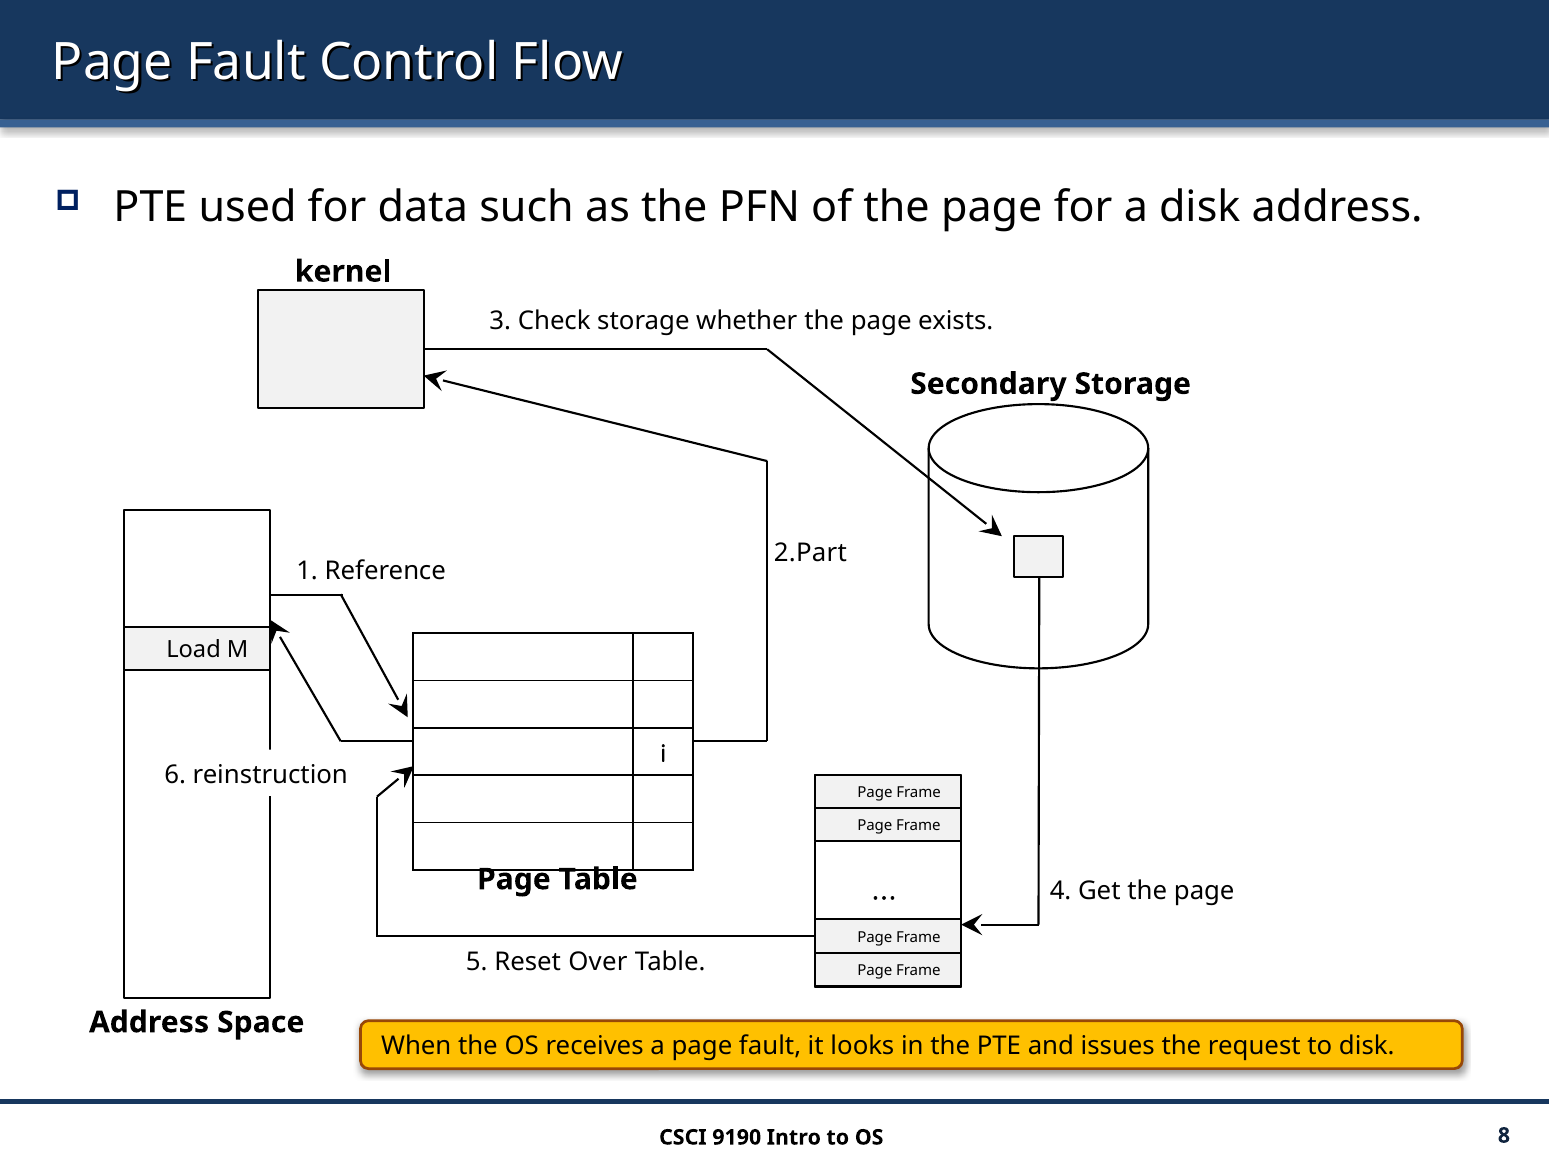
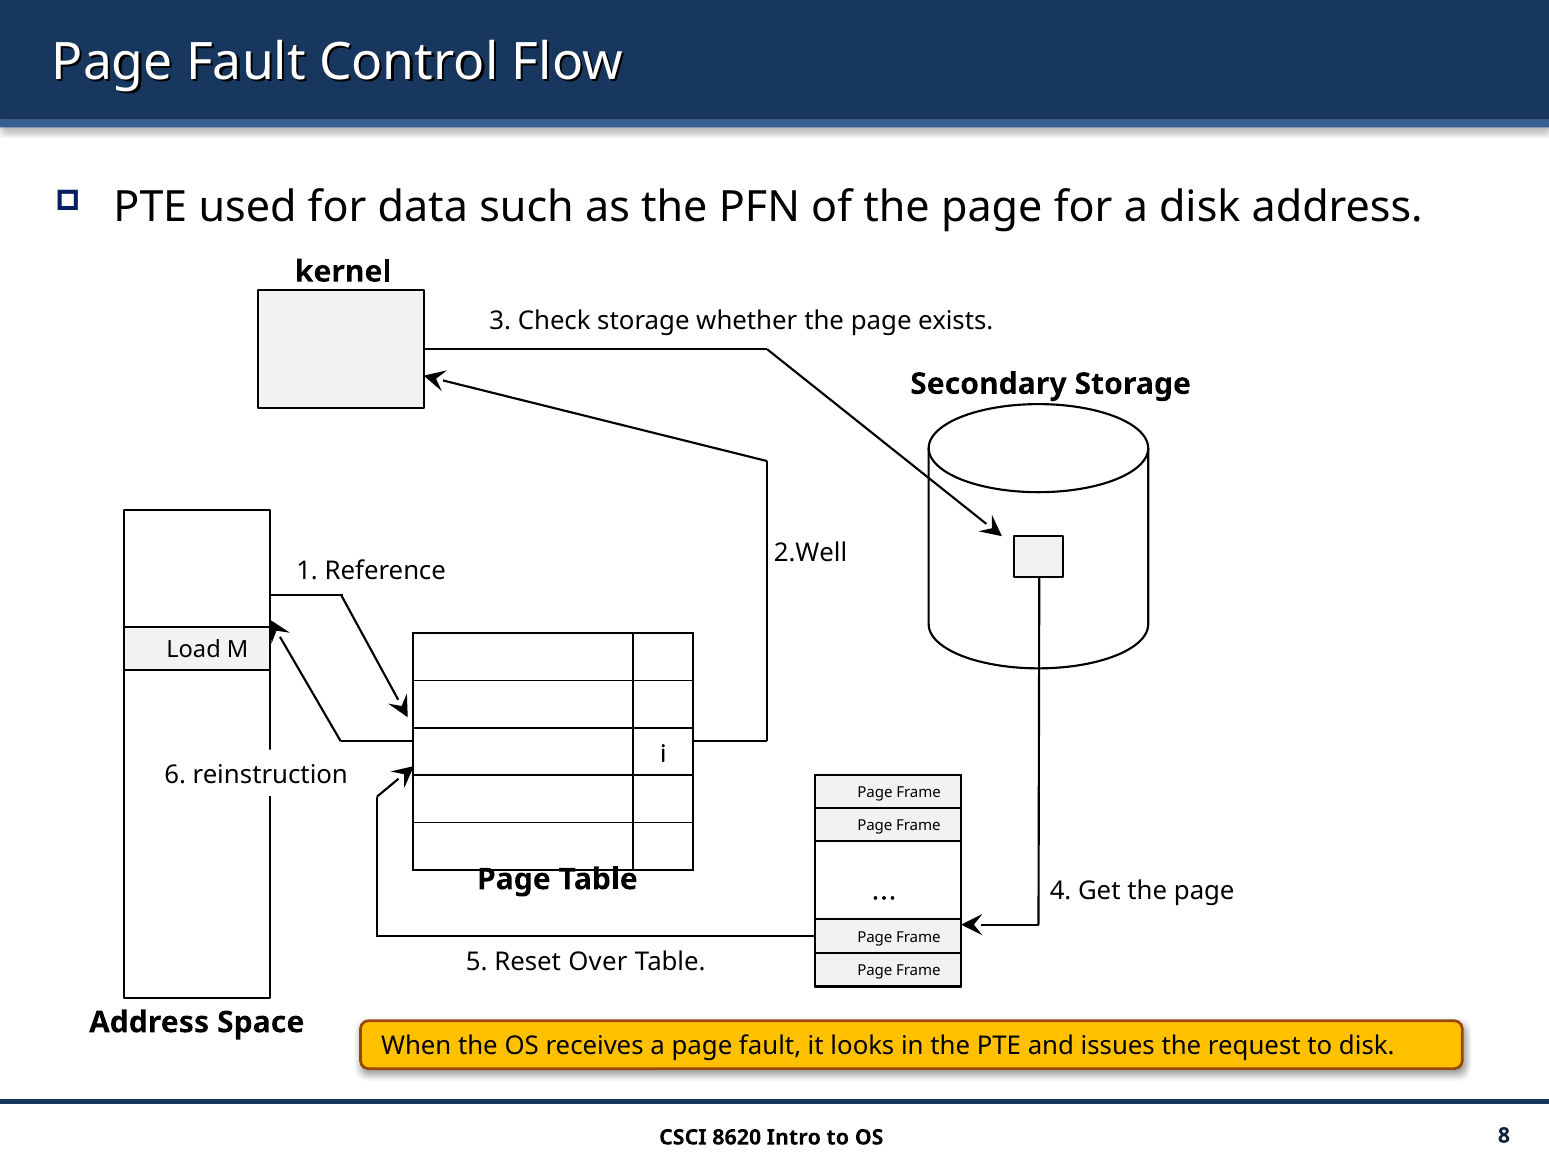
2.Part: 2.Part -> 2.Well
9190: 9190 -> 8620
